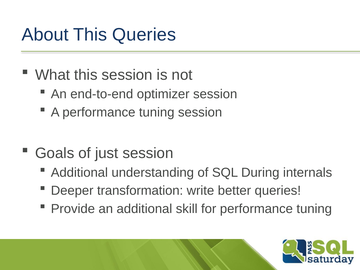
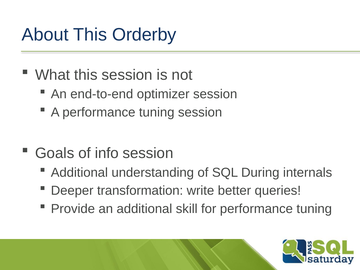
This Queries: Queries -> Orderby
just: just -> info
